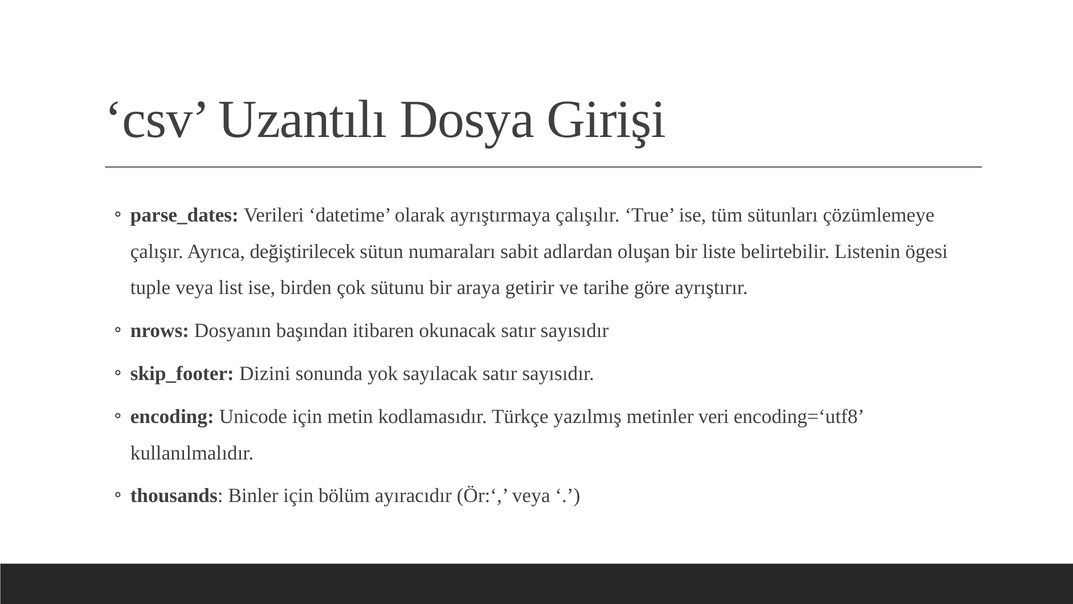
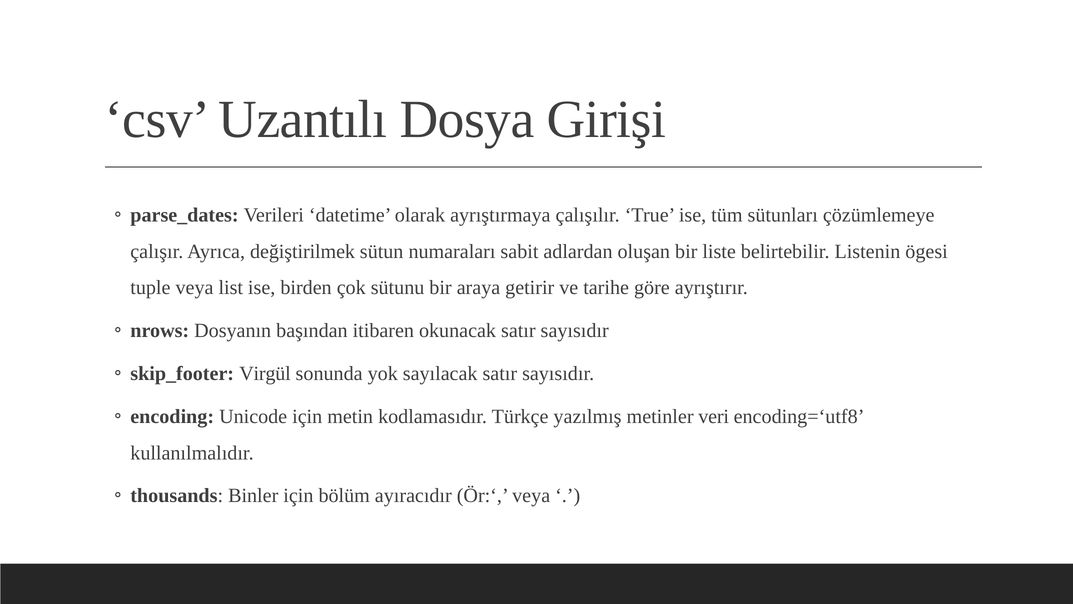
değiştirilecek: değiştirilecek -> değiştirilmek
Dizini: Dizini -> Virgül
